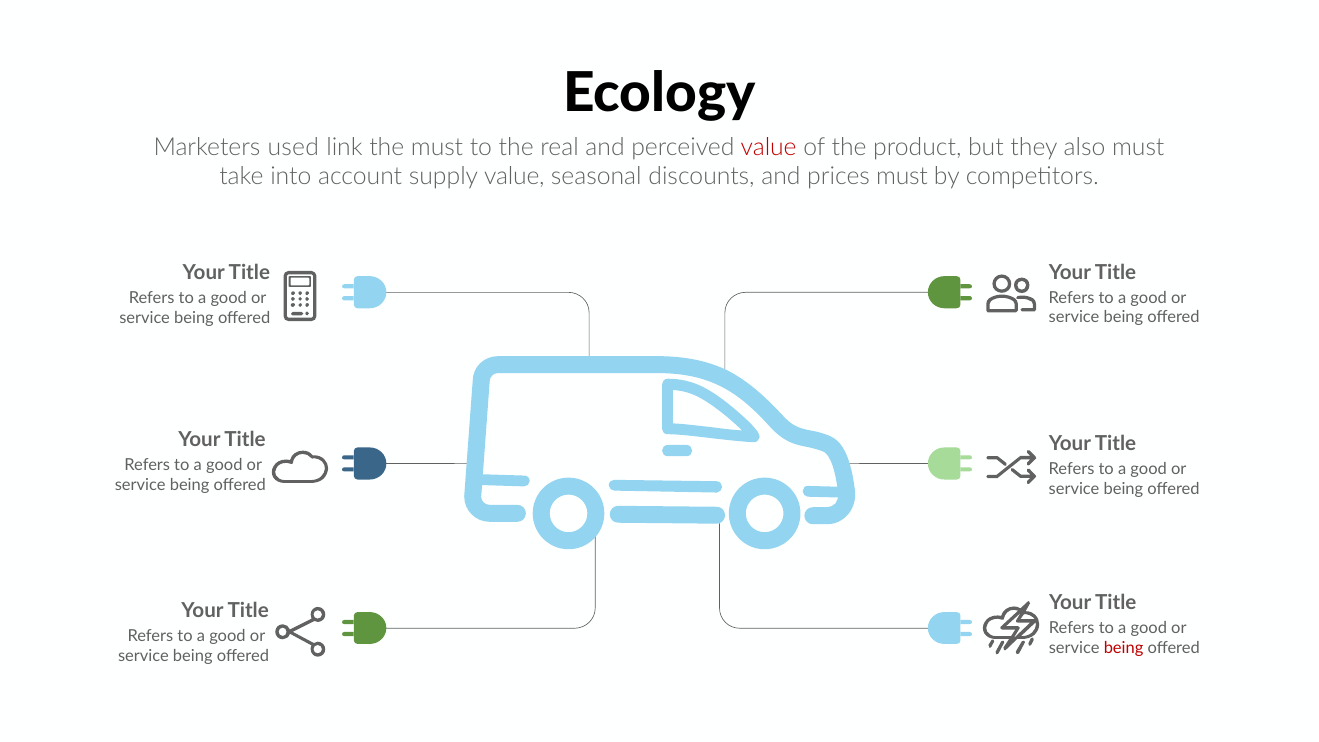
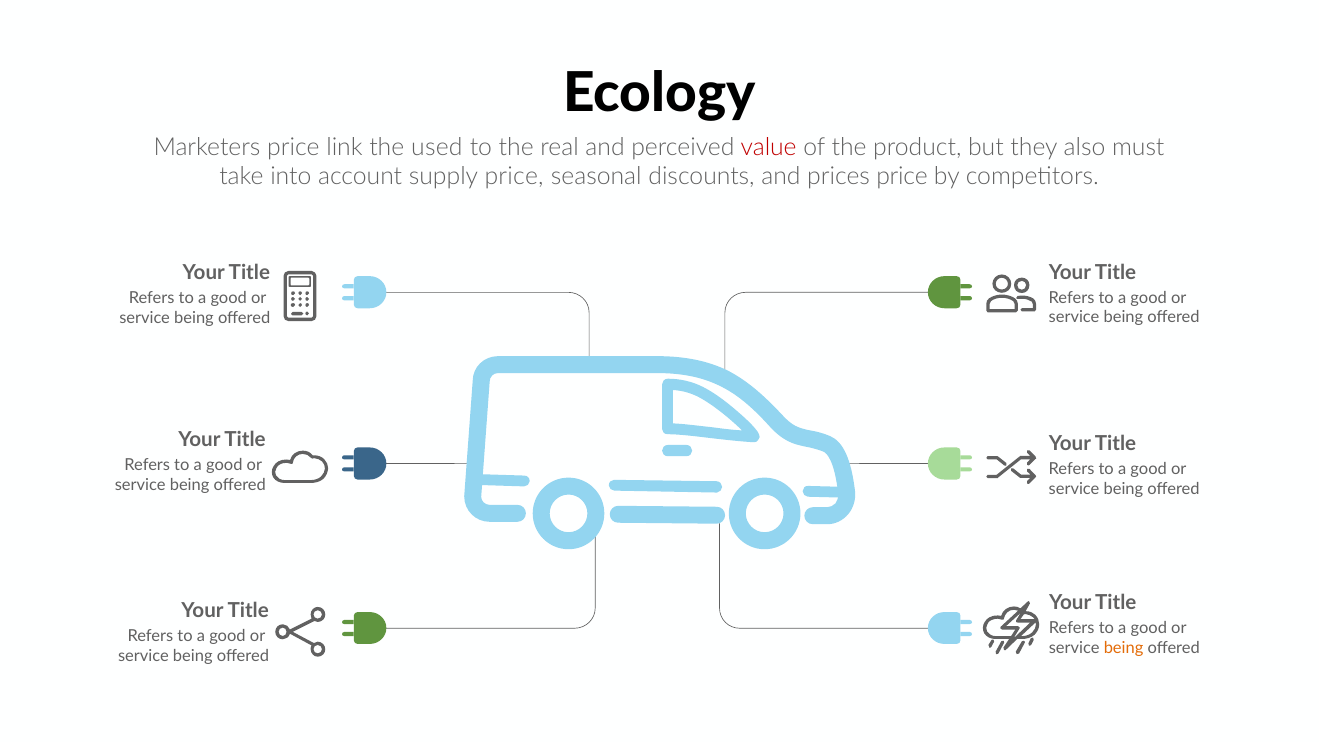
Marketers used: used -> price
the must: must -> used
supply value: value -> price
prices must: must -> price
being at (1124, 648) colour: red -> orange
